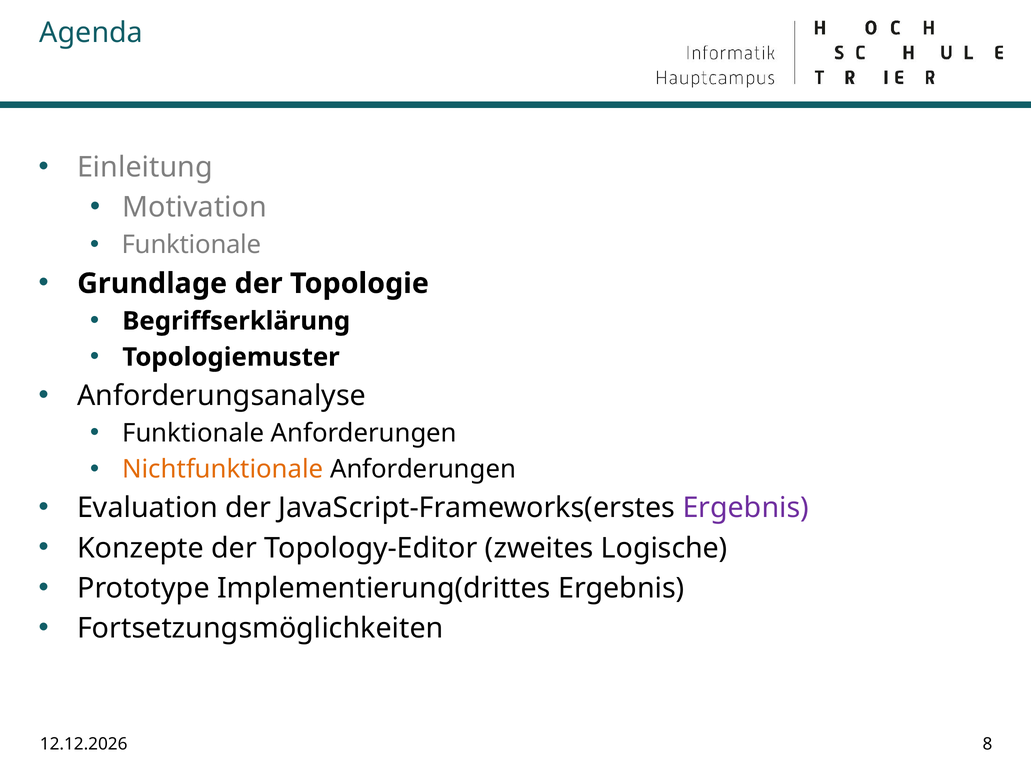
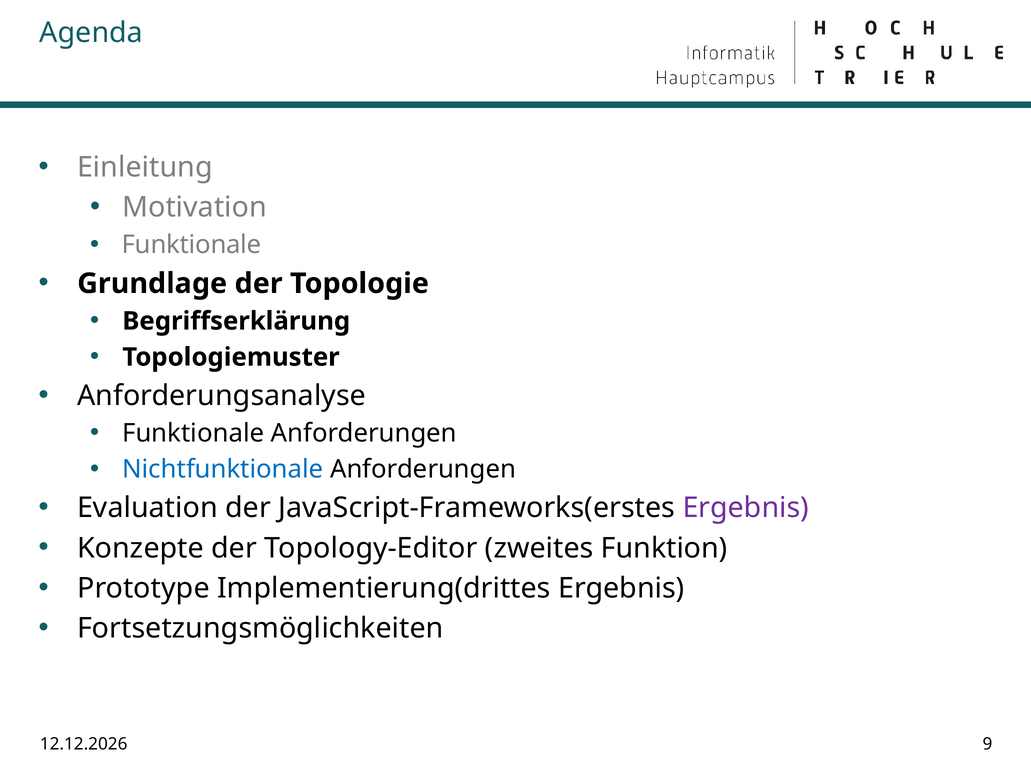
Nichtfunktionale colour: orange -> blue
Logische: Logische -> Funktion
8: 8 -> 9
